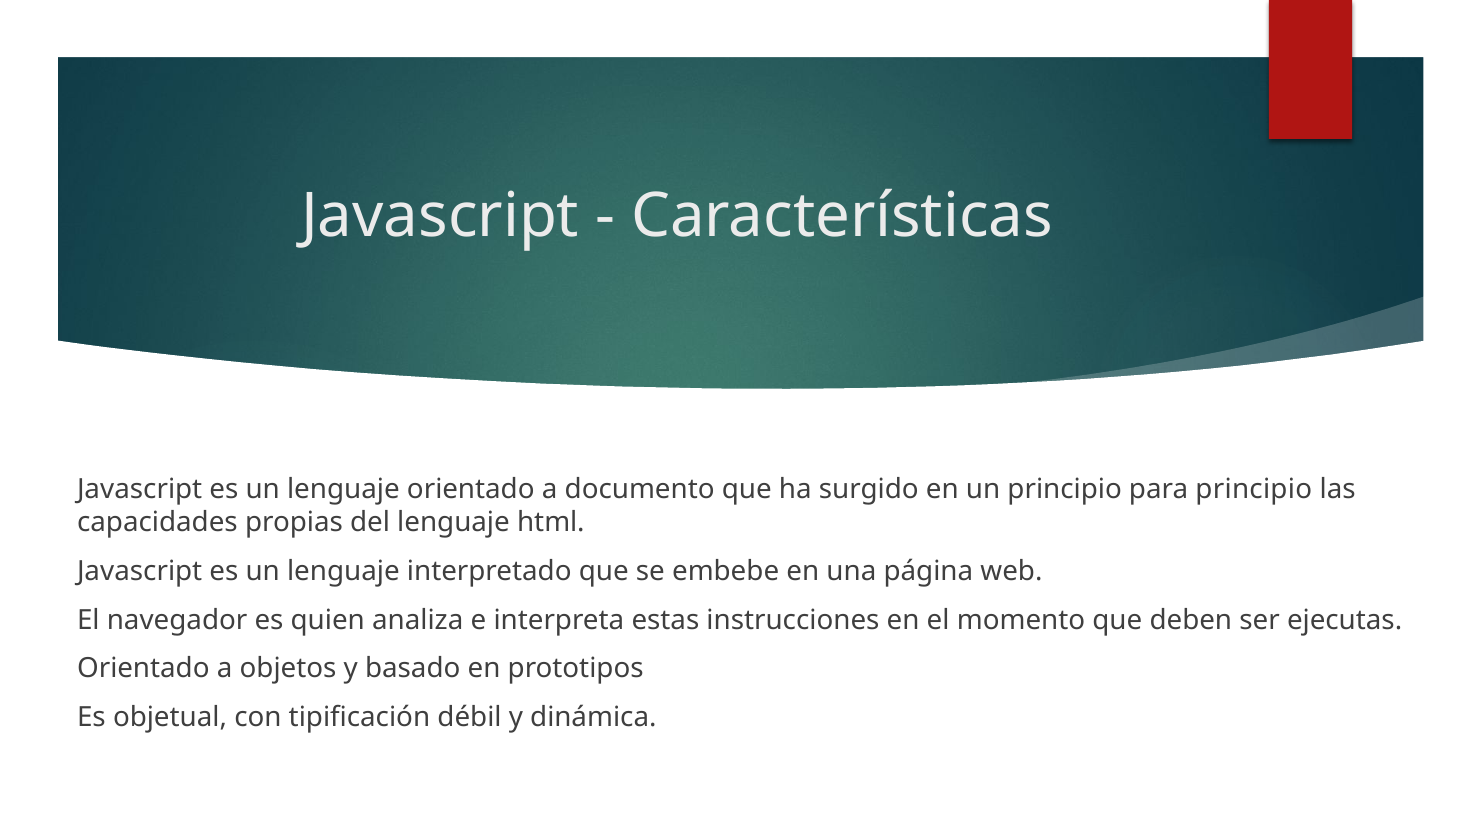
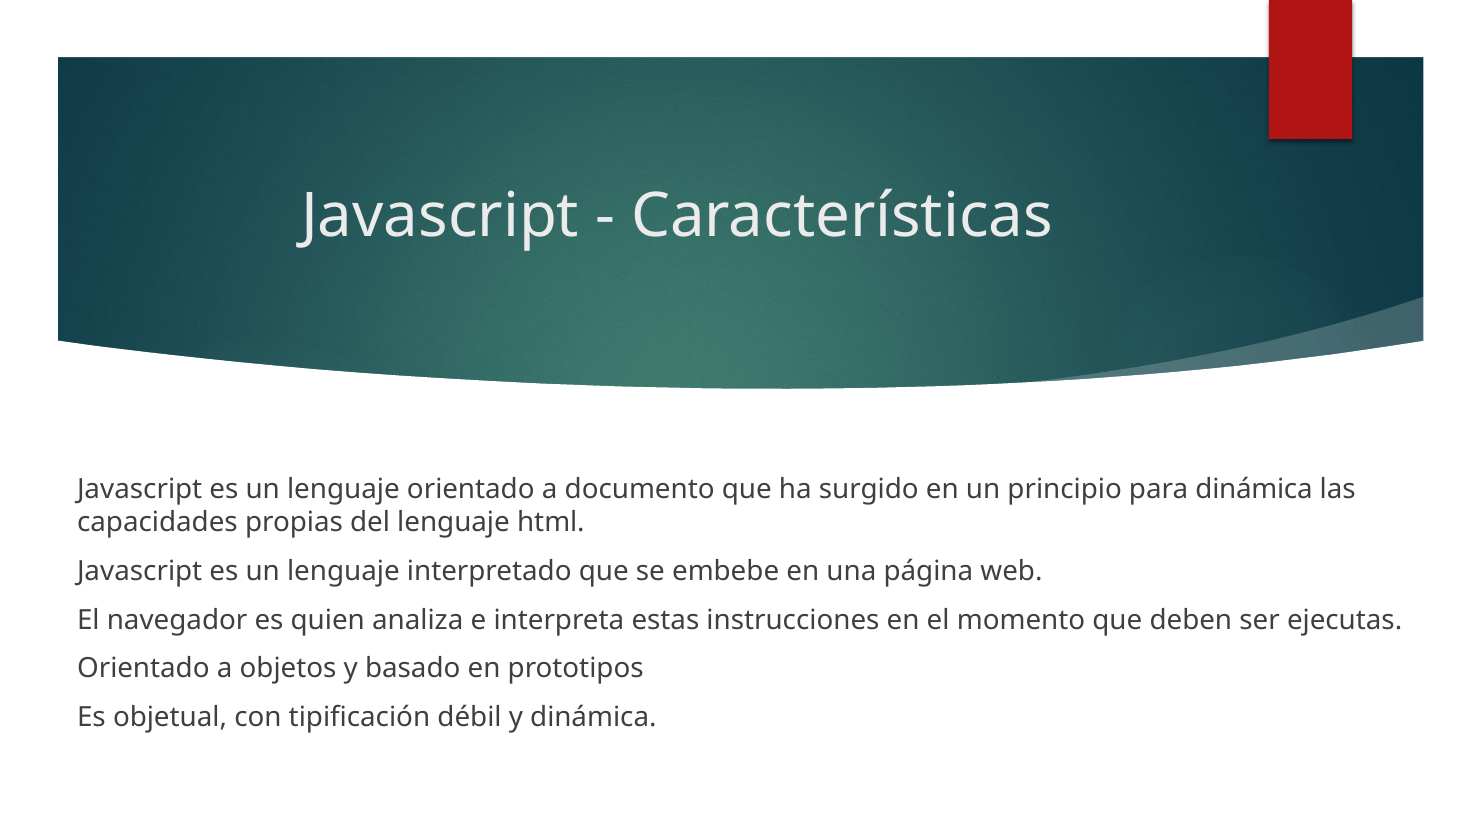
para principio: principio -> dinámica
